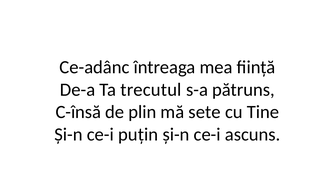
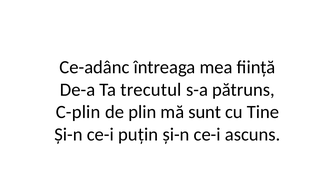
C-însă: C-însă -> C-plin
sete: sete -> sunt
